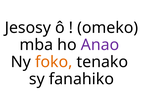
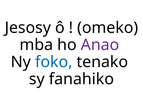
foko colour: orange -> blue
